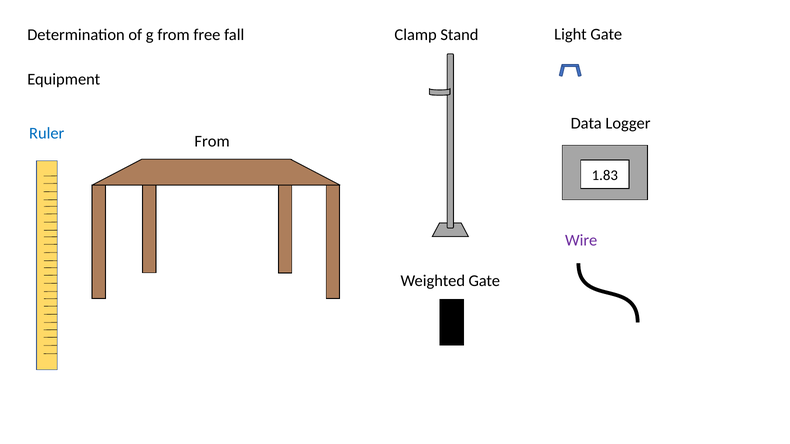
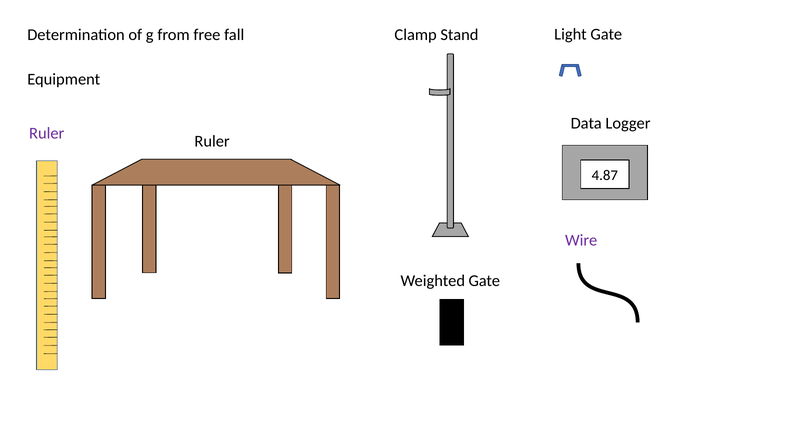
Ruler at (47, 133) colour: blue -> purple
From at (212, 141): From -> Ruler
1.83: 1.83 -> 4.87
